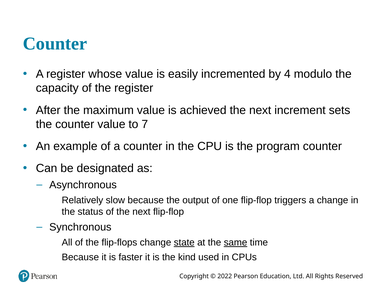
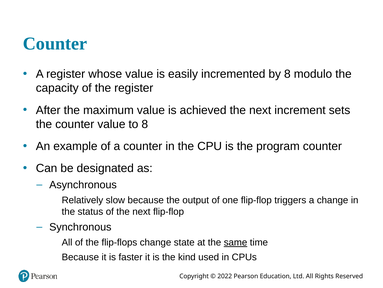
by 4: 4 -> 8
to 7: 7 -> 8
state underline: present -> none
